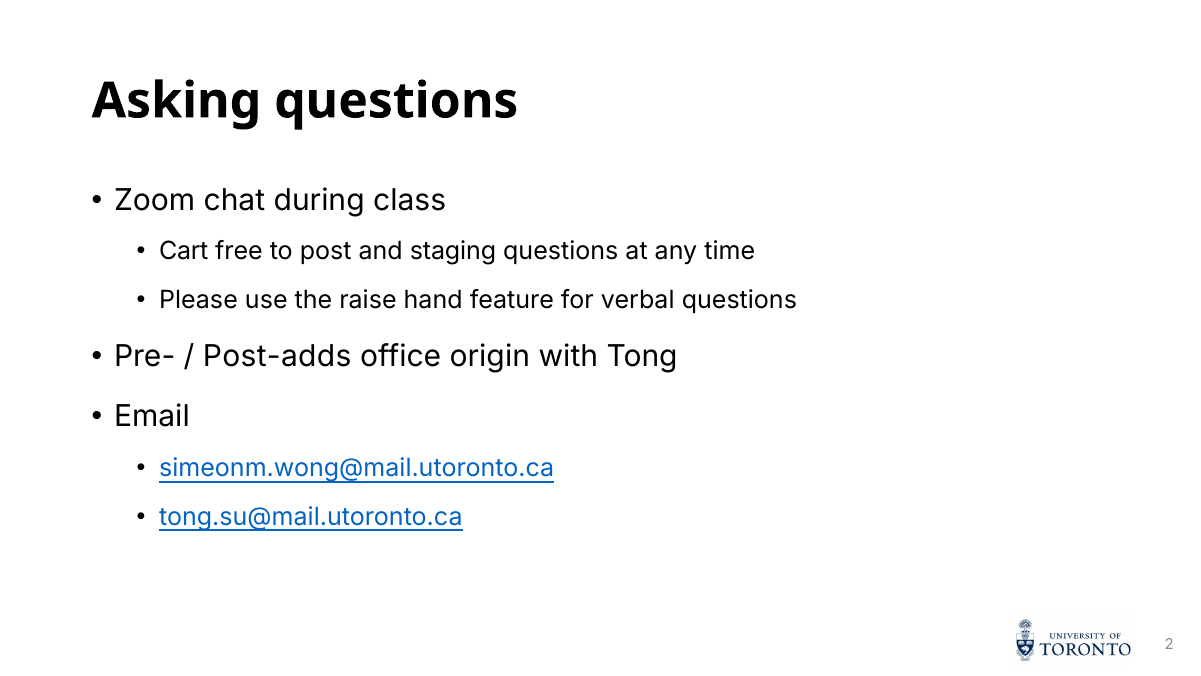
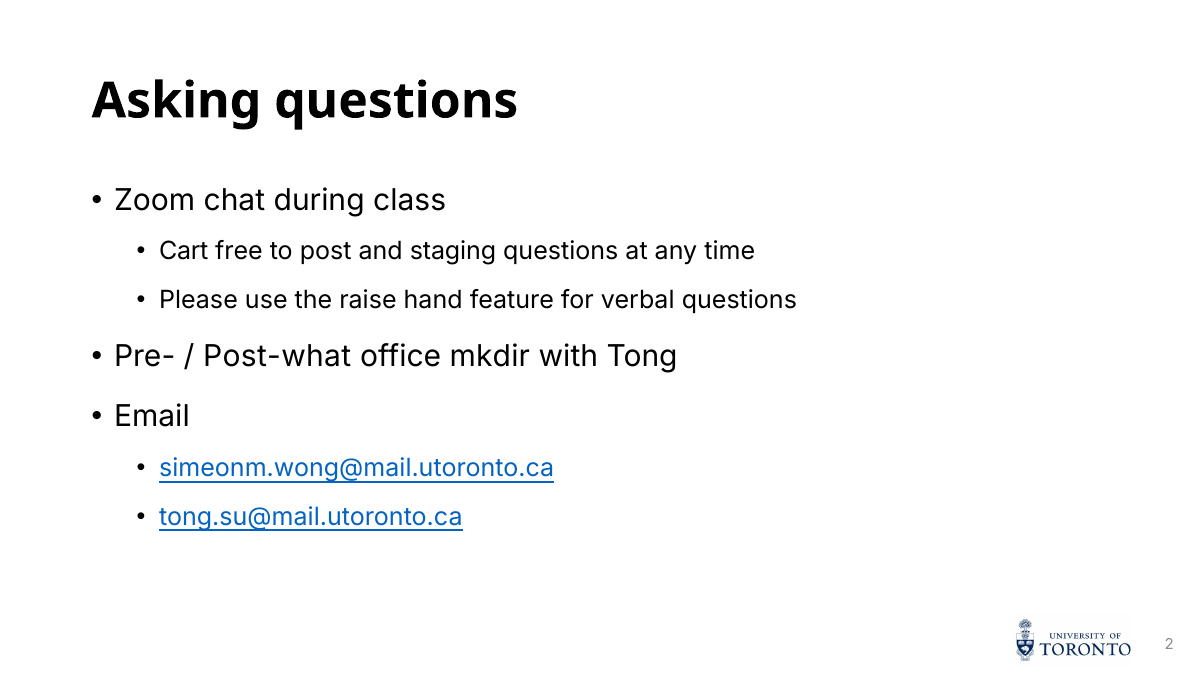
Post-adds: Post-adds -> Post-what
origin: origin -> mkdir
